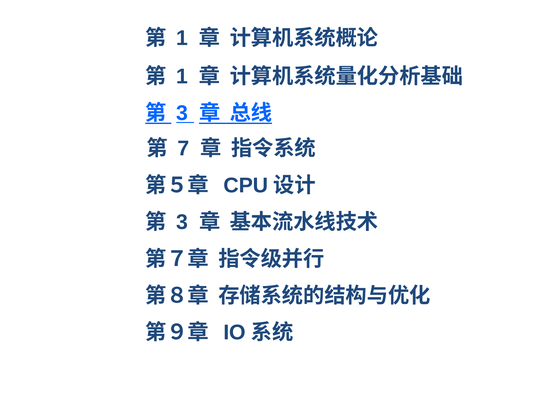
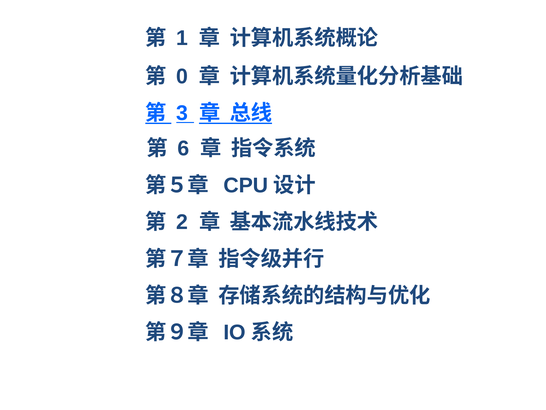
1 at (182, 76): 1 -> 0
7: 7 -> 6
3 at (182, 222): 3 -> 2
